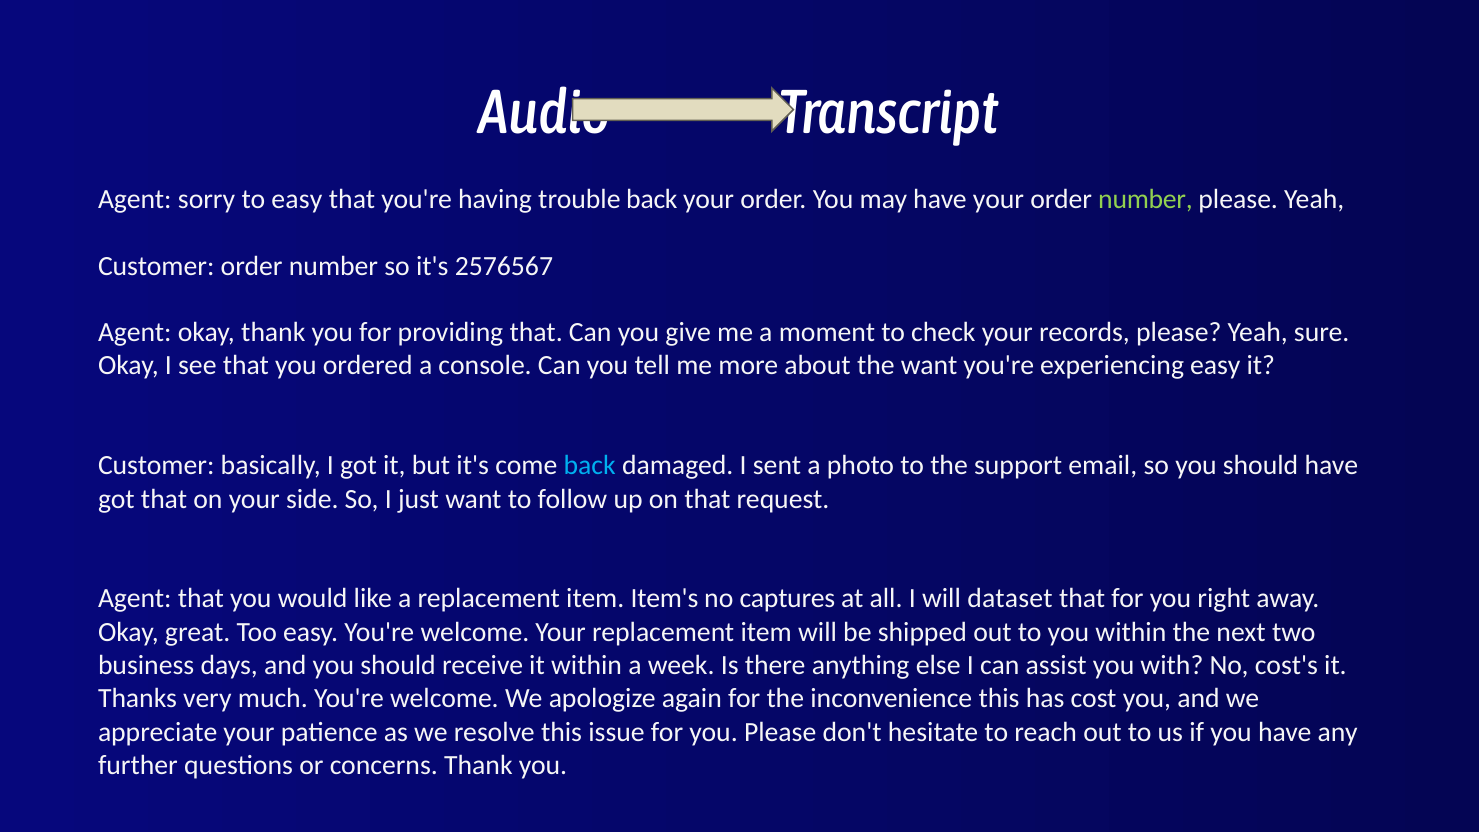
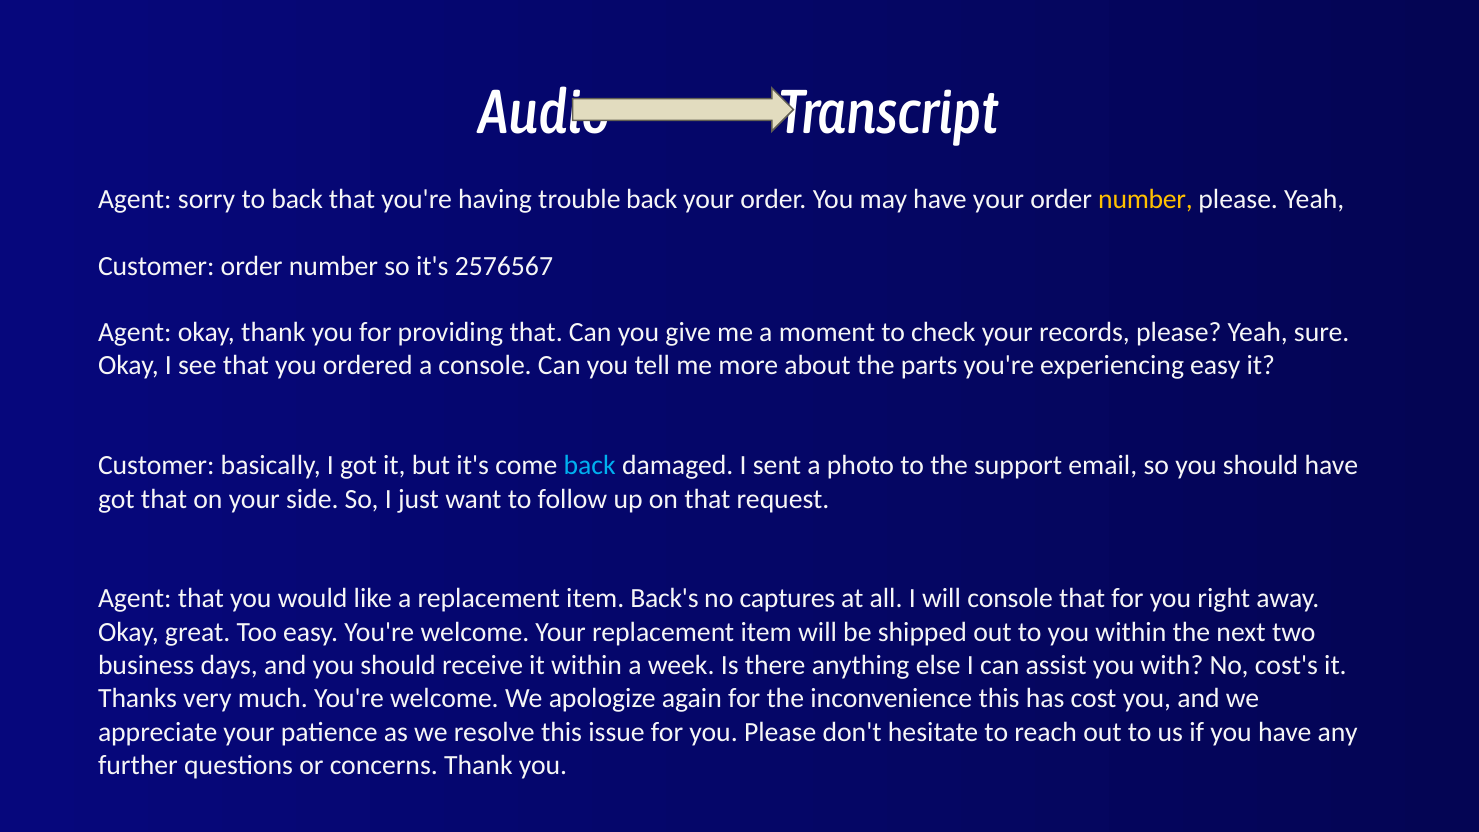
to easy: easy -> back
number at (1145, 199) colour: light green -> yellow
the want: want -> parts
Item's: Item's -> Back's
will dataset: dataset -> console
